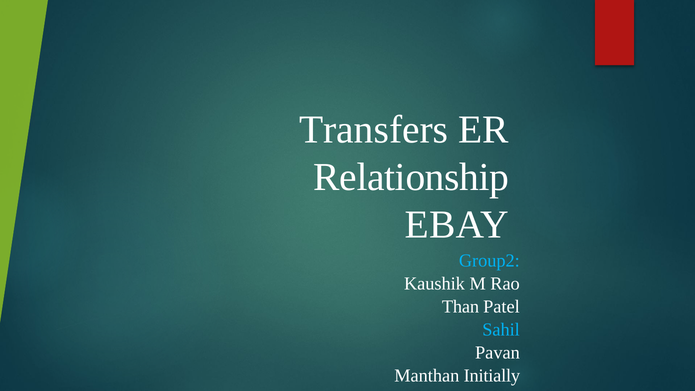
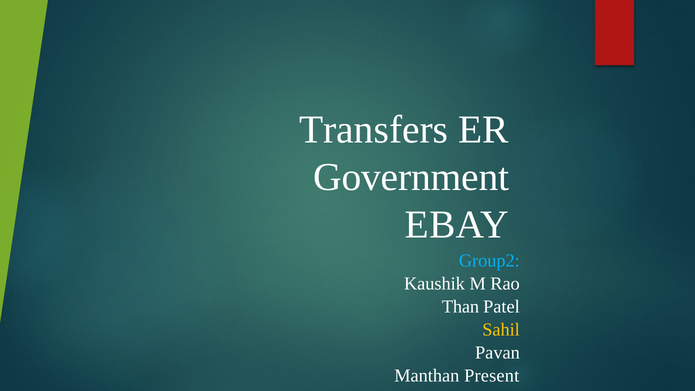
Relationship: Relationship -> Government
Sahil colour: light blue -> yellow
Initially: Initially -> Present
